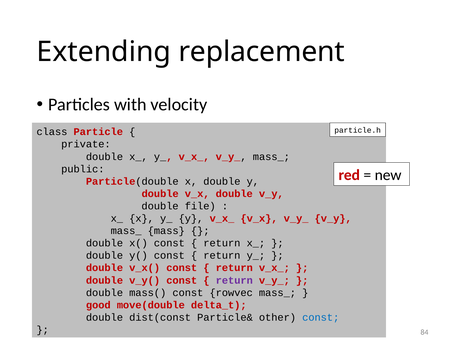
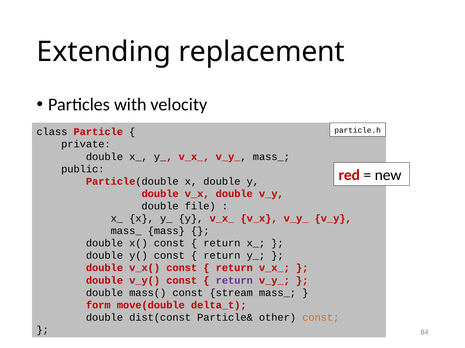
rowvec: rowvec -> stream
good: good -> form
const at (321, 318) colour: blue -> orange
